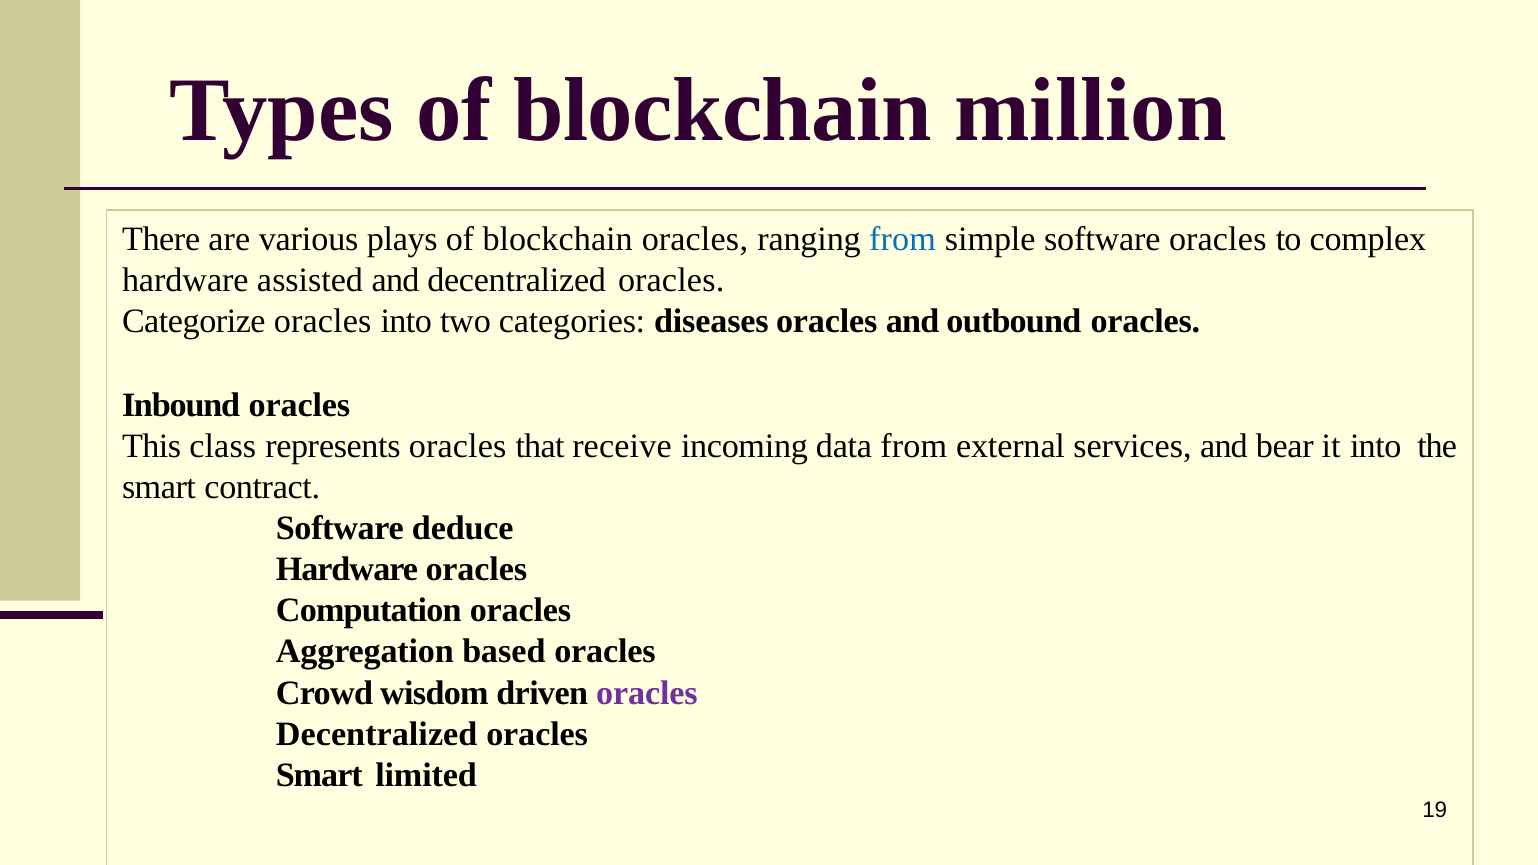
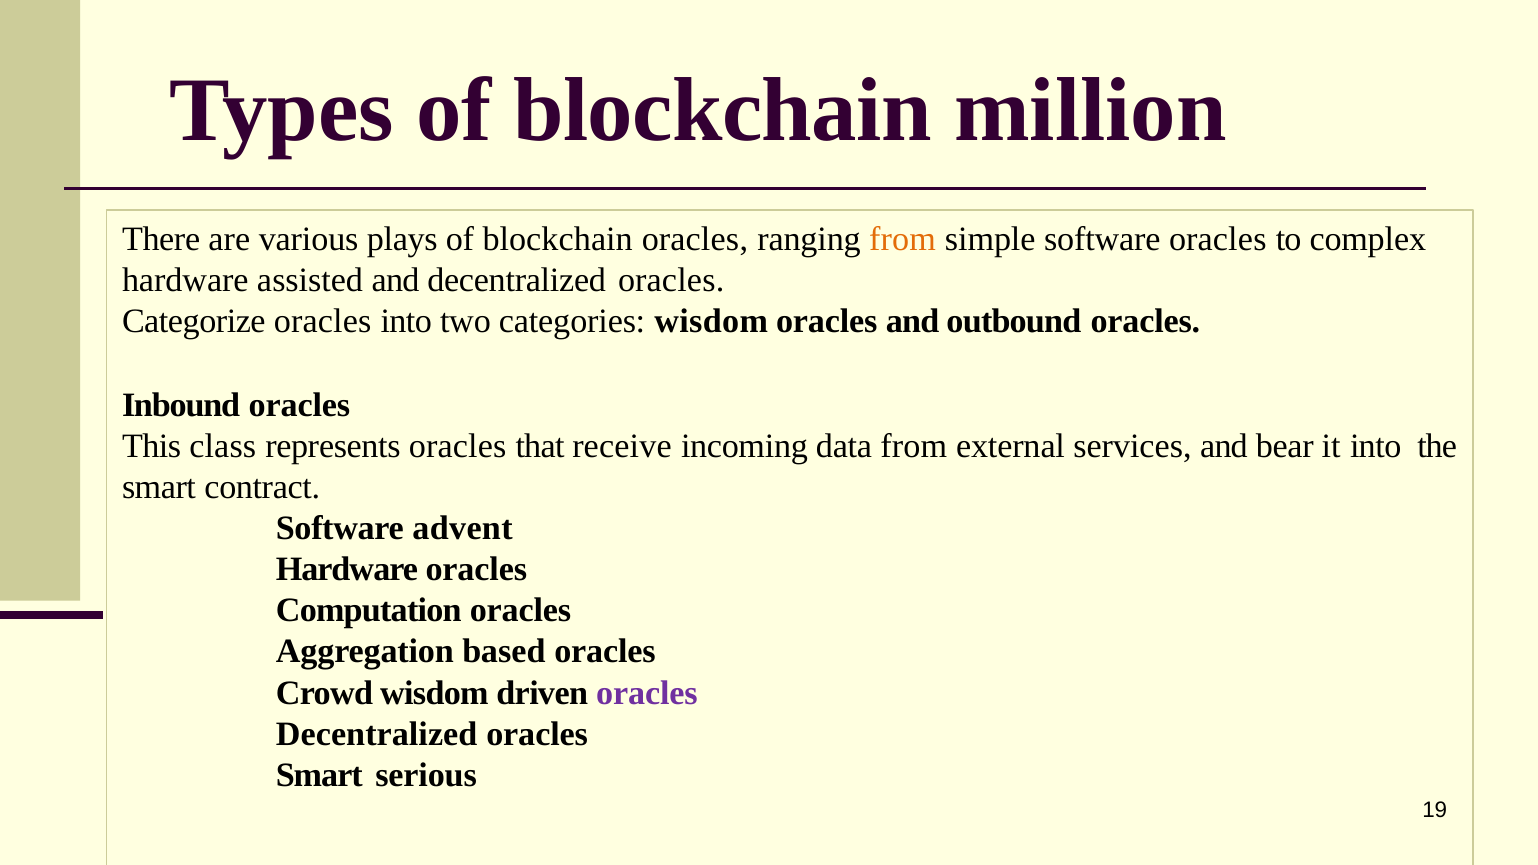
from at (903, 239) colour: blue -> orange
categories diseases: diseases -> wisdom
deduce: deduce -> advent
limited: limited -> serious
